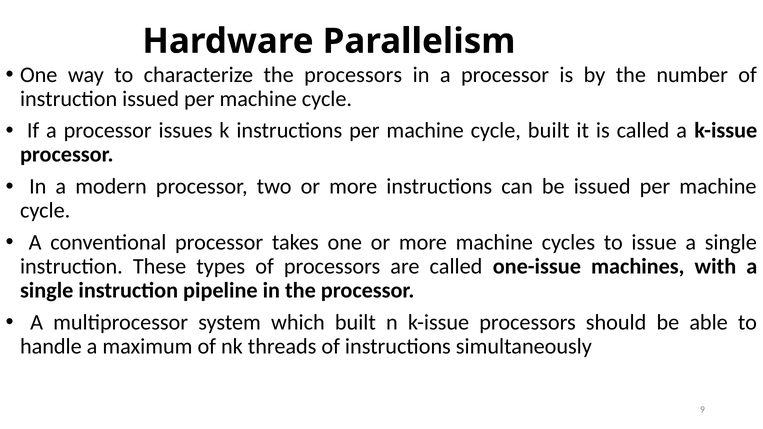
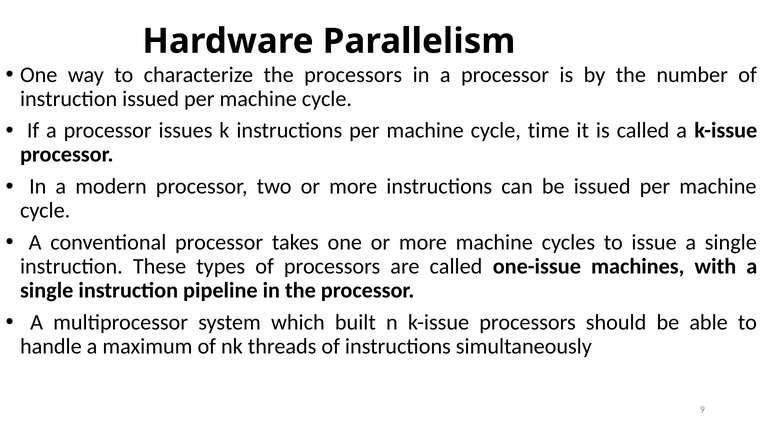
cycle built: built -> time
